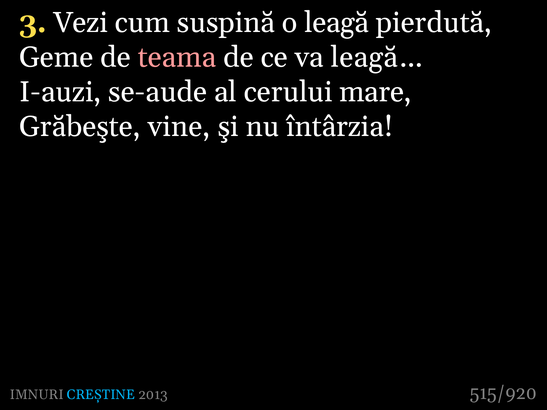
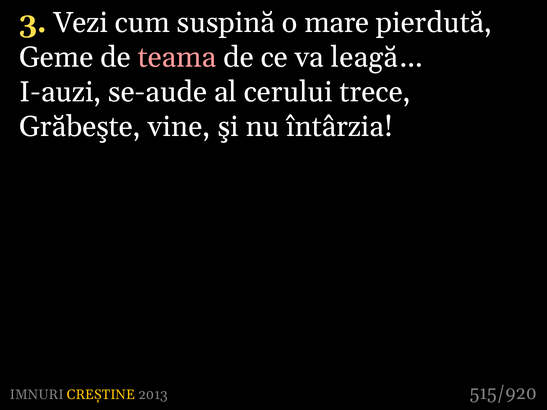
leagă: leagă -> mare
mare: mare -> trece
CREȘTINE colour: light blue -> yellow
